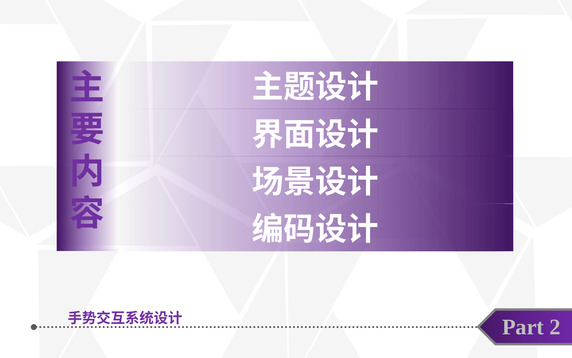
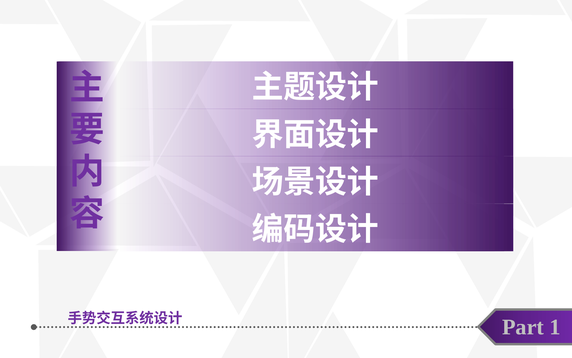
2: 2 -> 1
